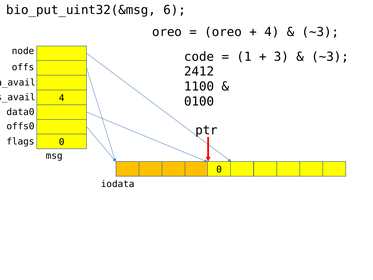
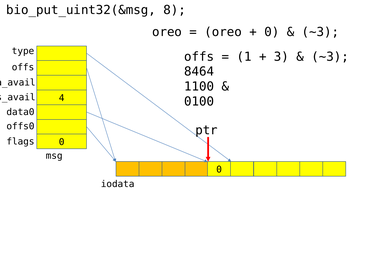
6: 6 -> 8
4 at (272, 32): 4 -> 0
node: node -> type
code at (199, 57): code -> offs
2412: 2412 -> 8464
